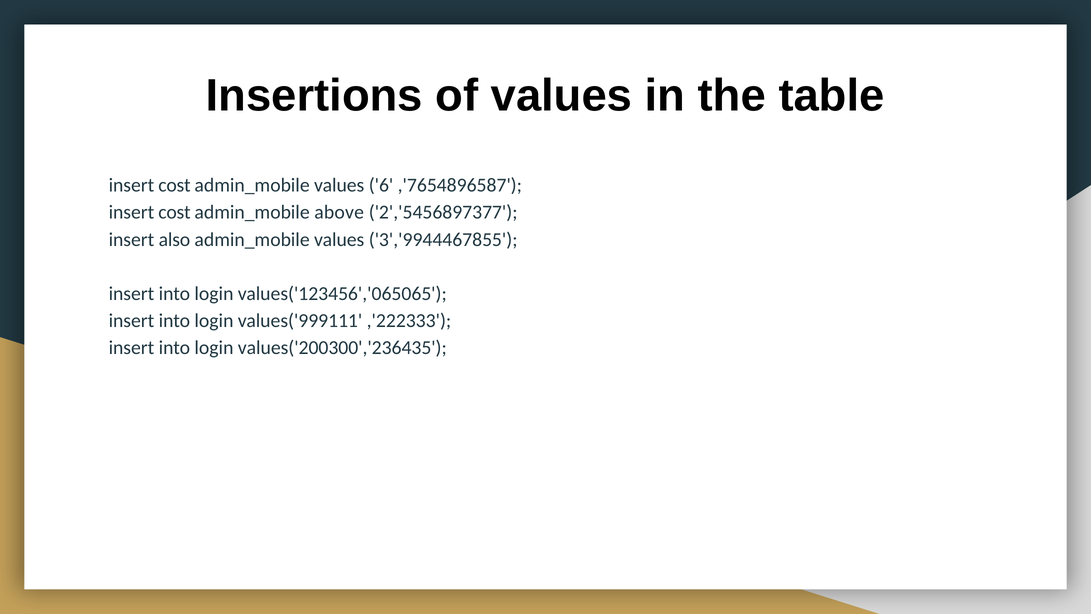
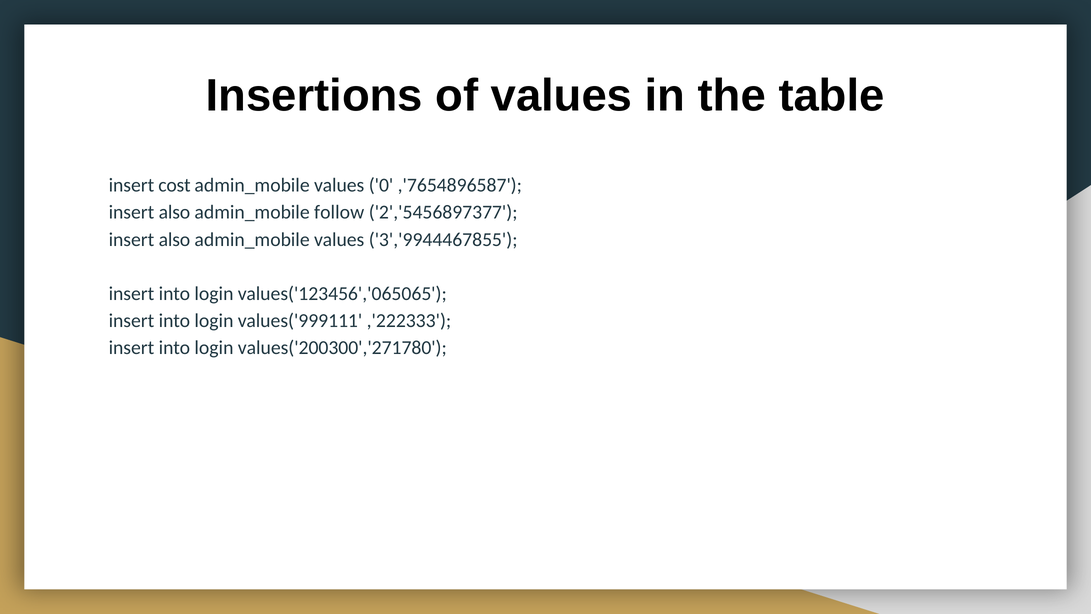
6: 6 -> 0
cost at (174, 212): cost -> also
above: above -> follow
values('200300','236435: values('200300','236435 -> values('200300','271780
